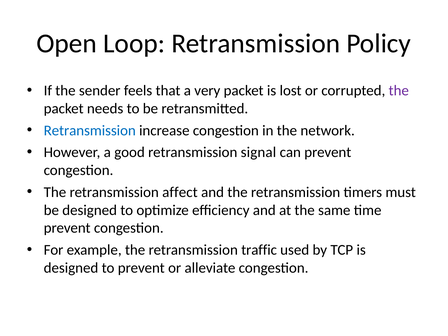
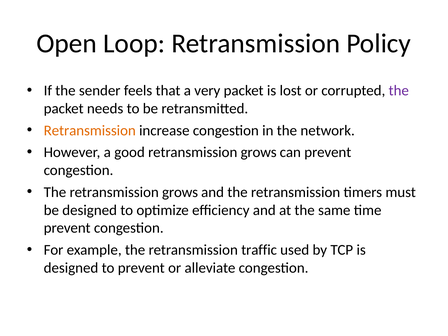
Retransmission at (90, 130) colour: blue -> orange
good retransmission signal: signal -> grows
The retransmission affect: affect -> grows
